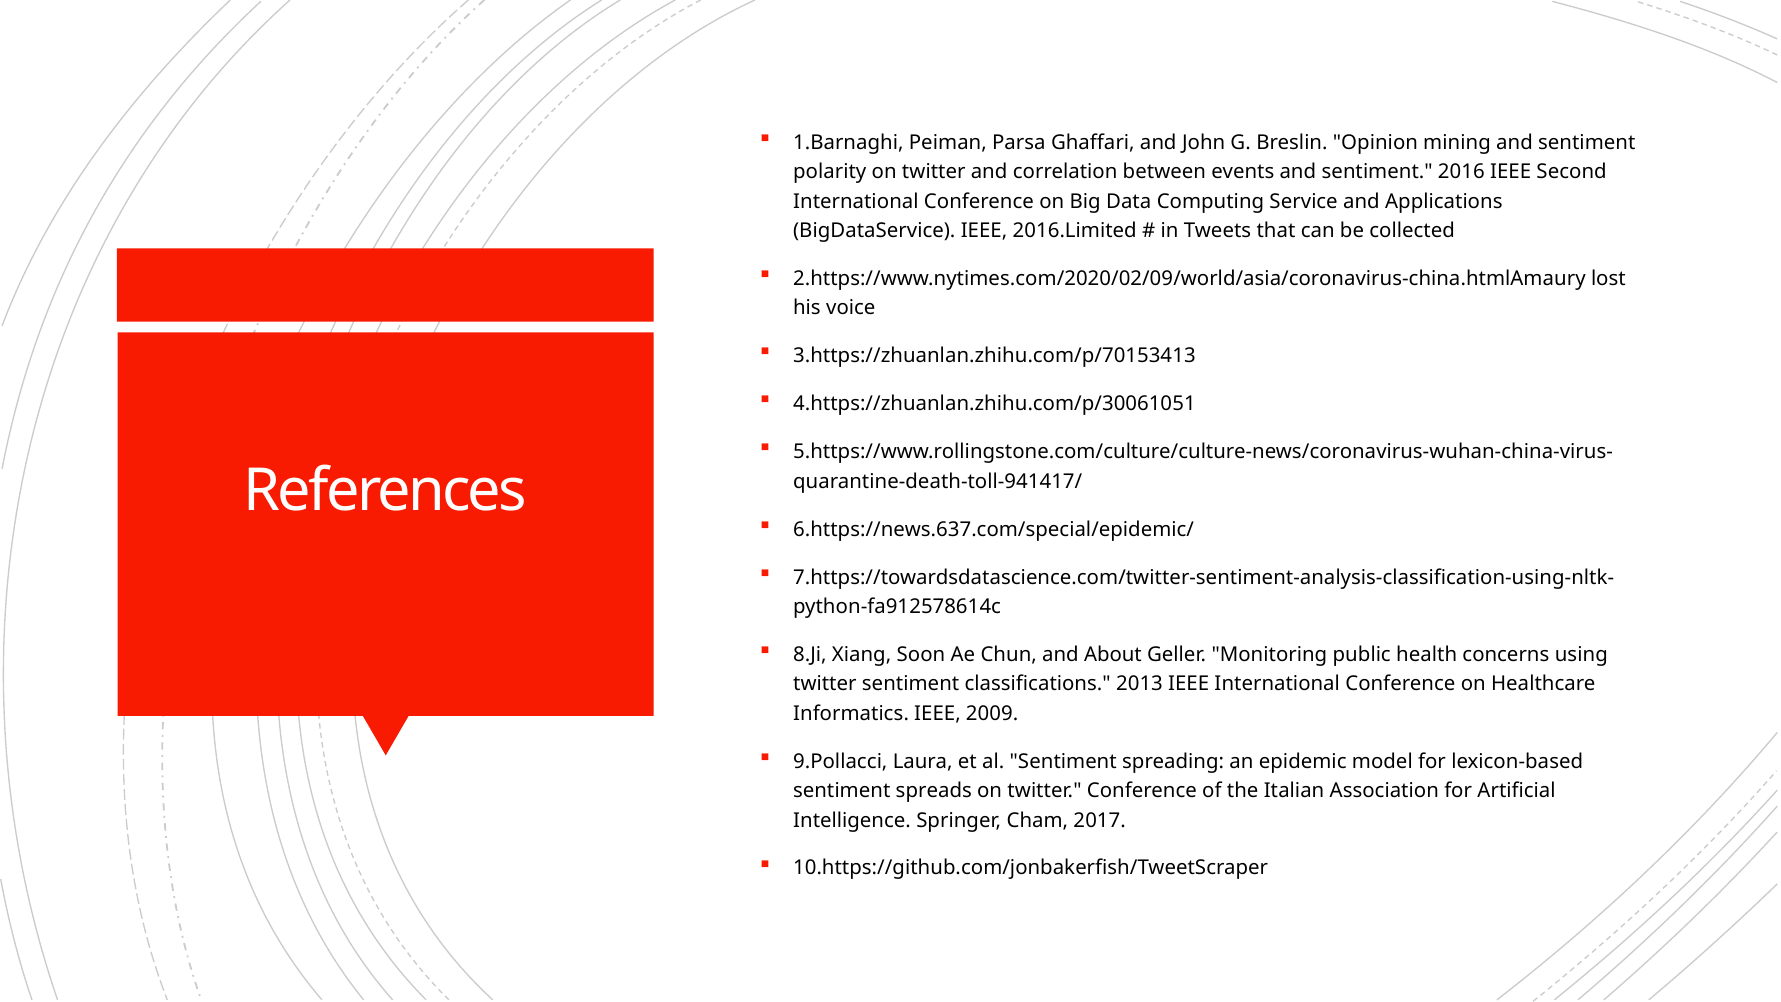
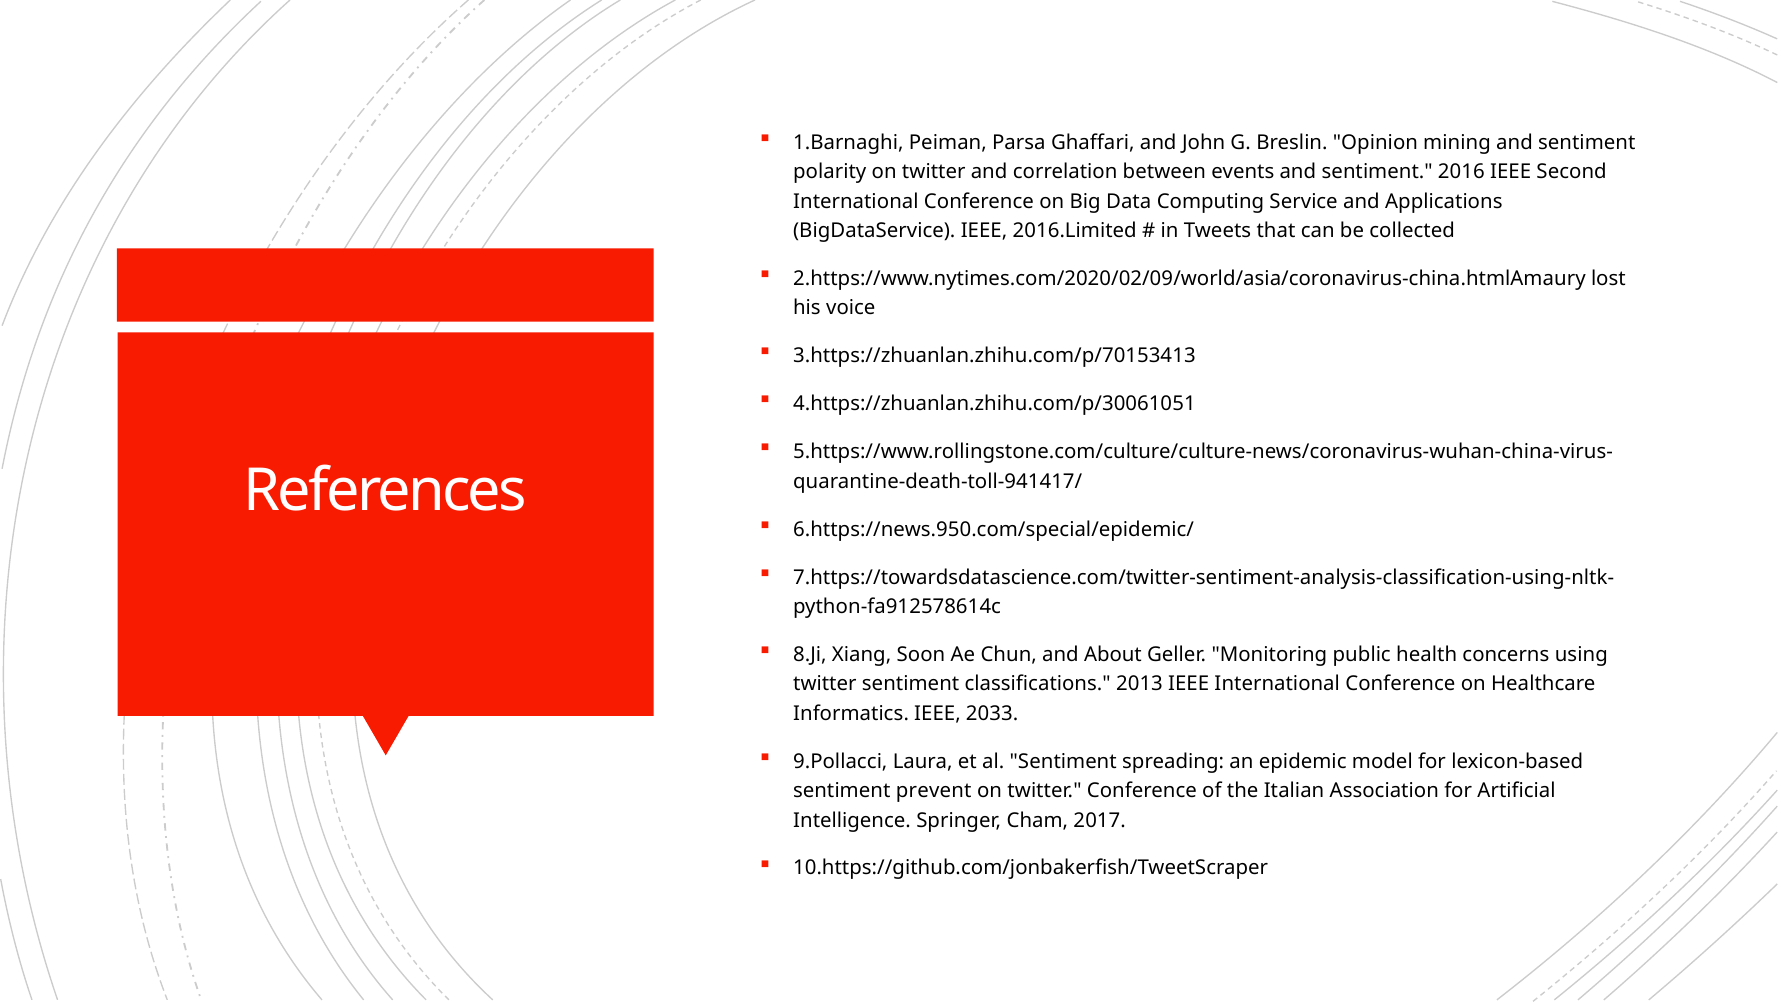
6.https://news.637.com/special/epidemic/: 6.https://news.637.com/special/epidemic/ -> 6.https://news.950.com/special/epidemic/
2009: 2009 -> 2033
spreads: spreads -> prevent
